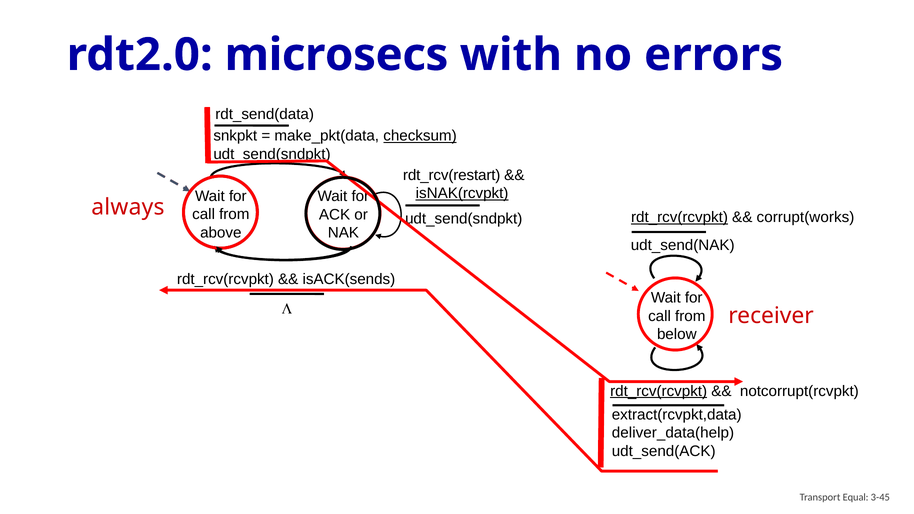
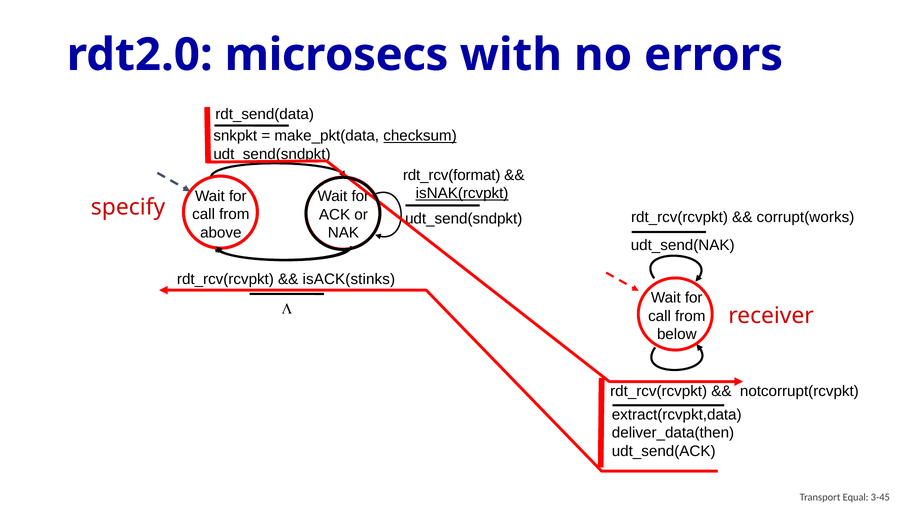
rdt_rcv(restart: rdt_rcv(restart -> rdt_rcv(format
always: always -> specify
rdt_rcv(rcvpkt at (679, 218) underline: present -> none
isACK(sends: isACK(sends -> isACK(stinks
rdt_rcv(rcvpkt at (659, 391) underline: present -> none
deliver_data(help: deliver_data(help -> deliver_data(then
